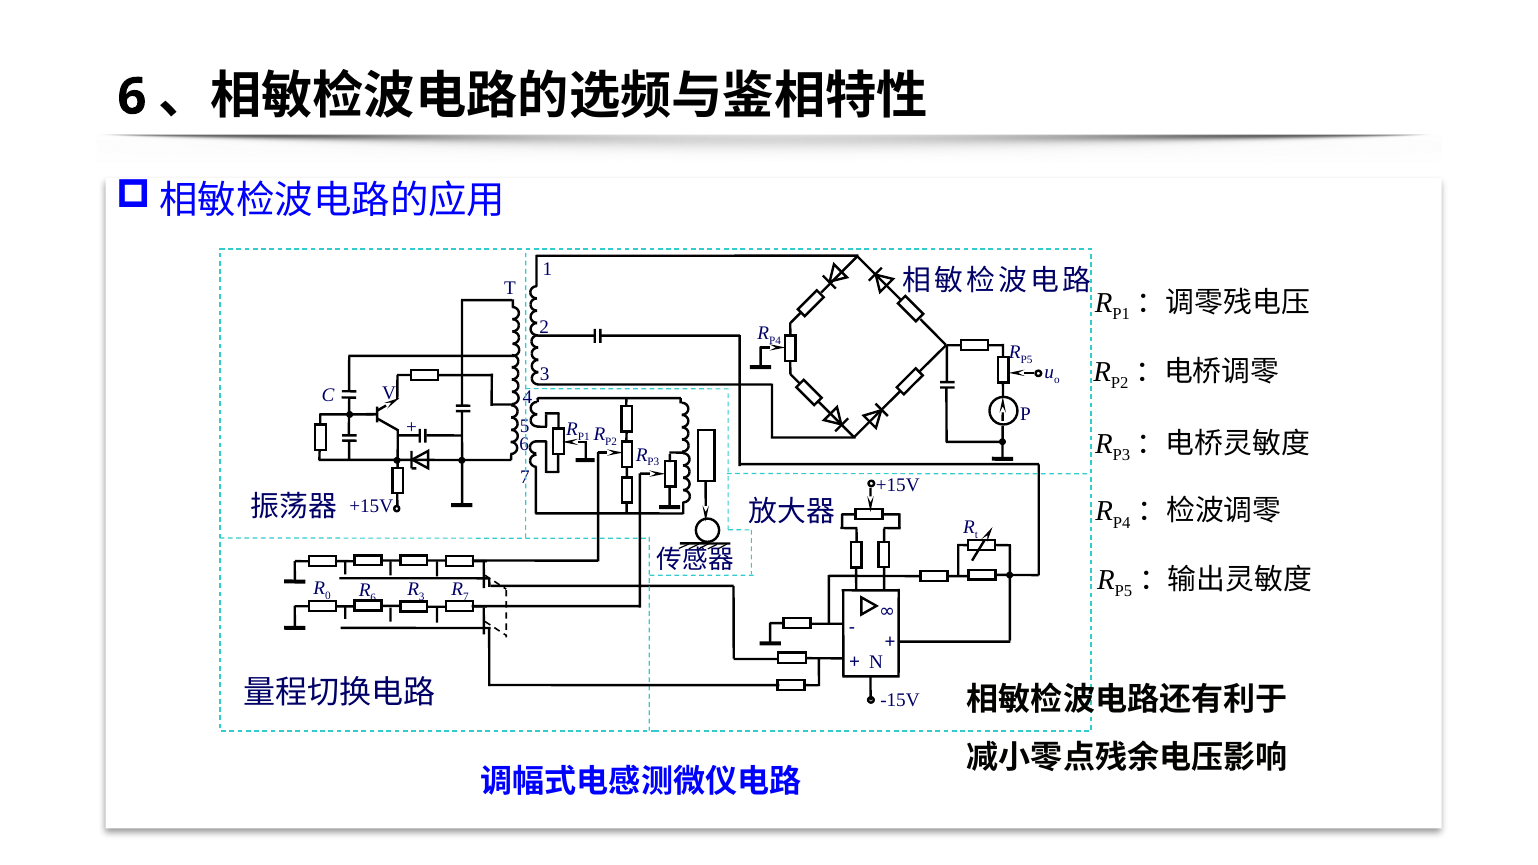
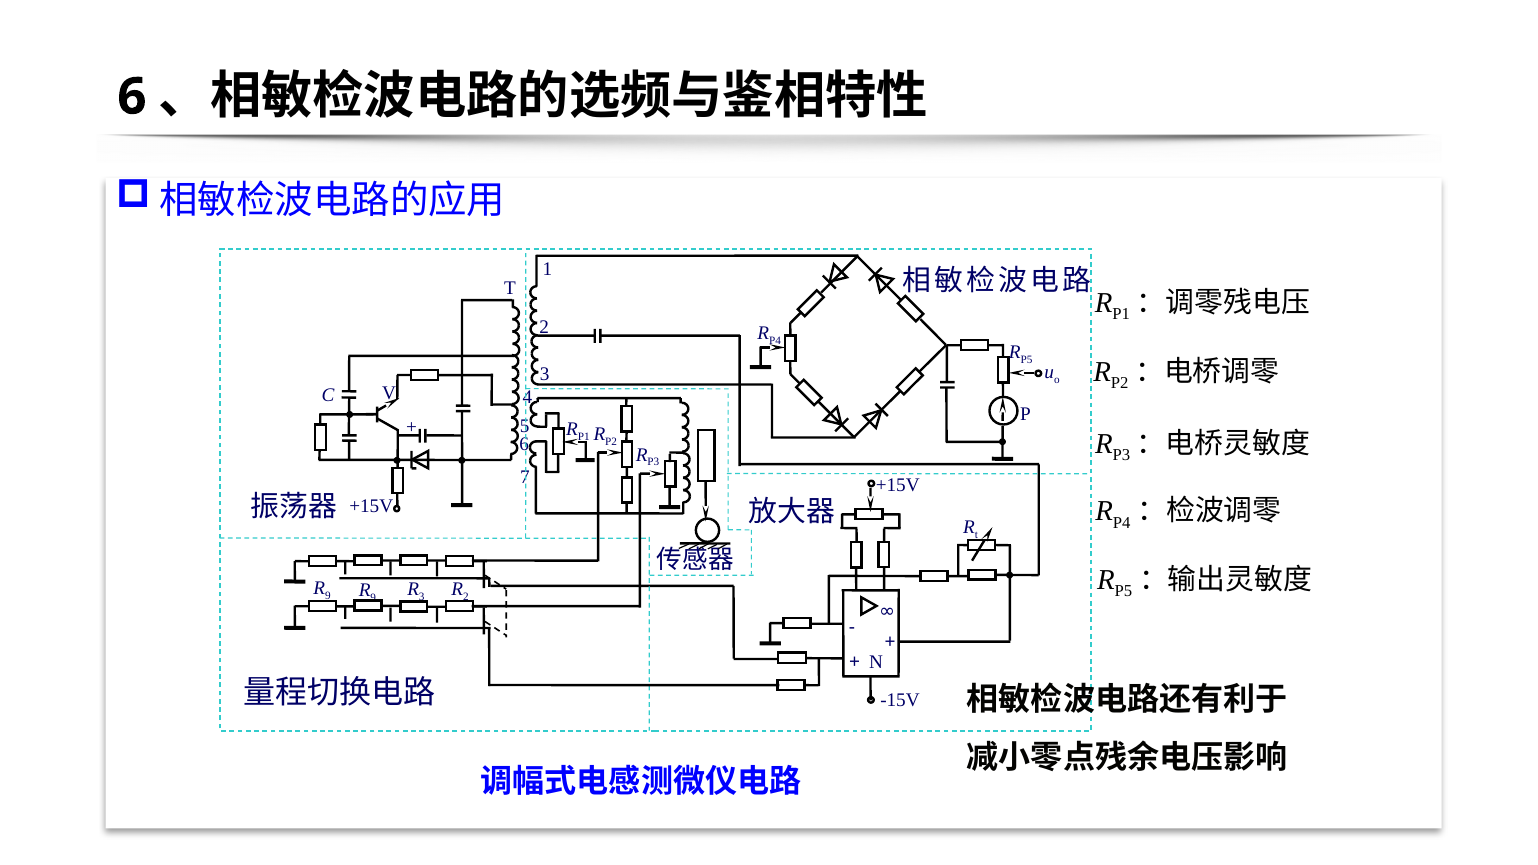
0 at (328, 596): 0 -> 9
6 at (373, 598): 6 -> 9
7 at (466, 597): 7 -> 2
